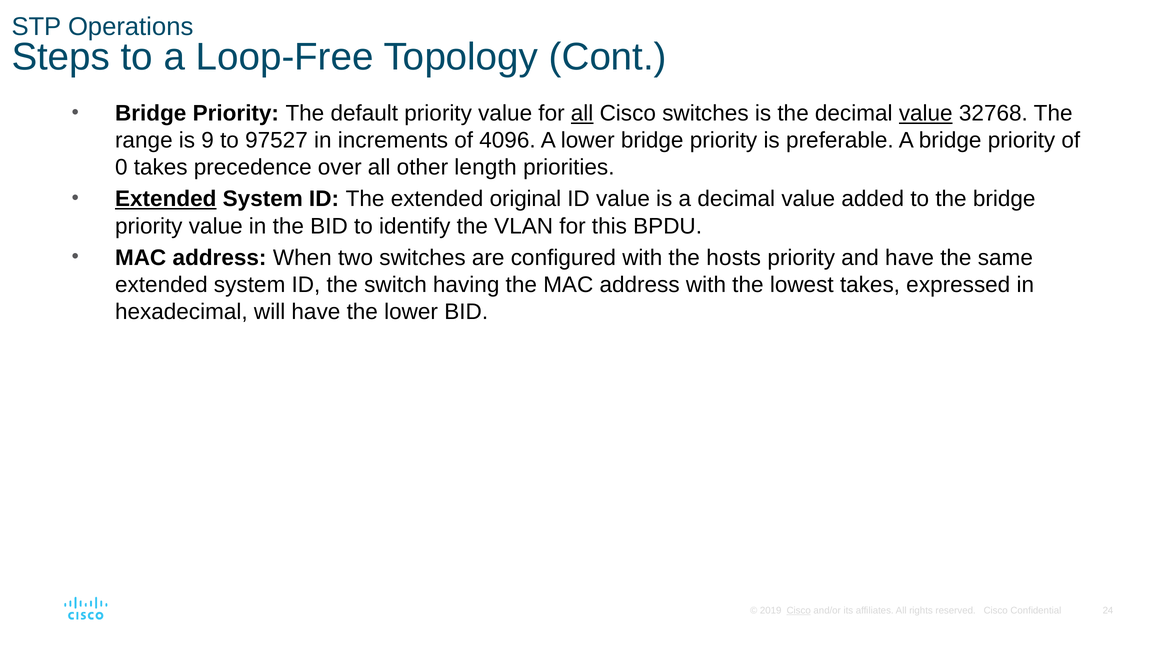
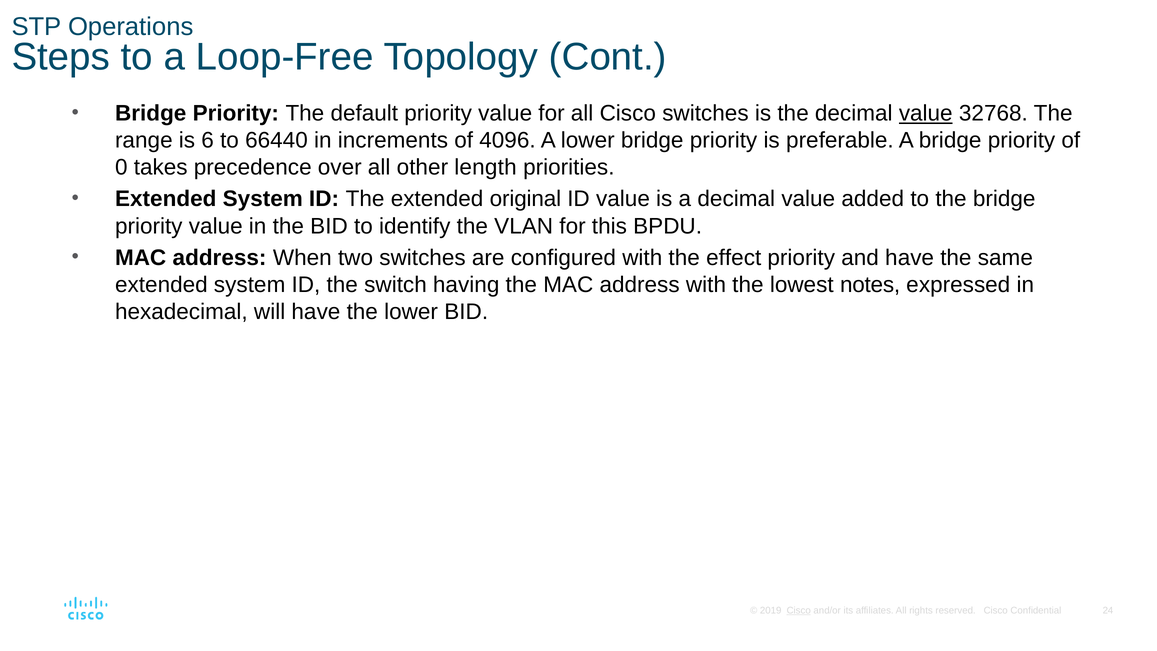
all at (582, 113) underline: present -> none
9: 9 -> 6
97527: 97527 -> 66440
Extended at (166, 199) underline: present -> none
hosts: hosts -> effect
lowest takes: takes -> notes
